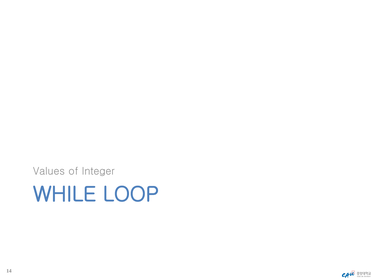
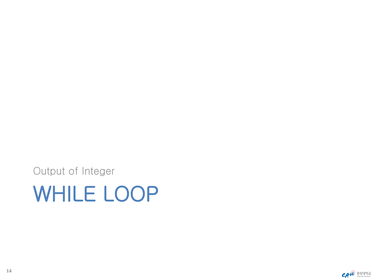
Values: Values -> Output
